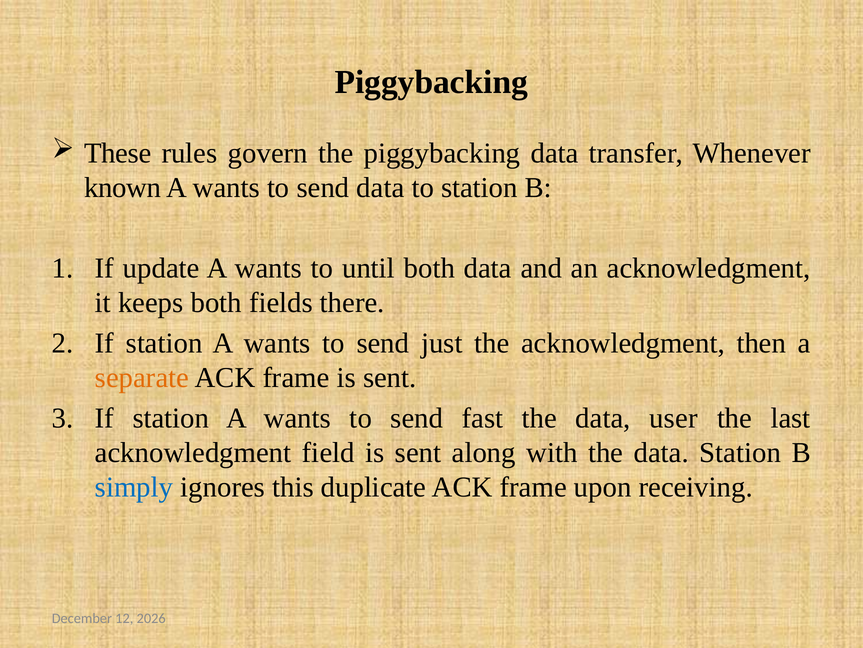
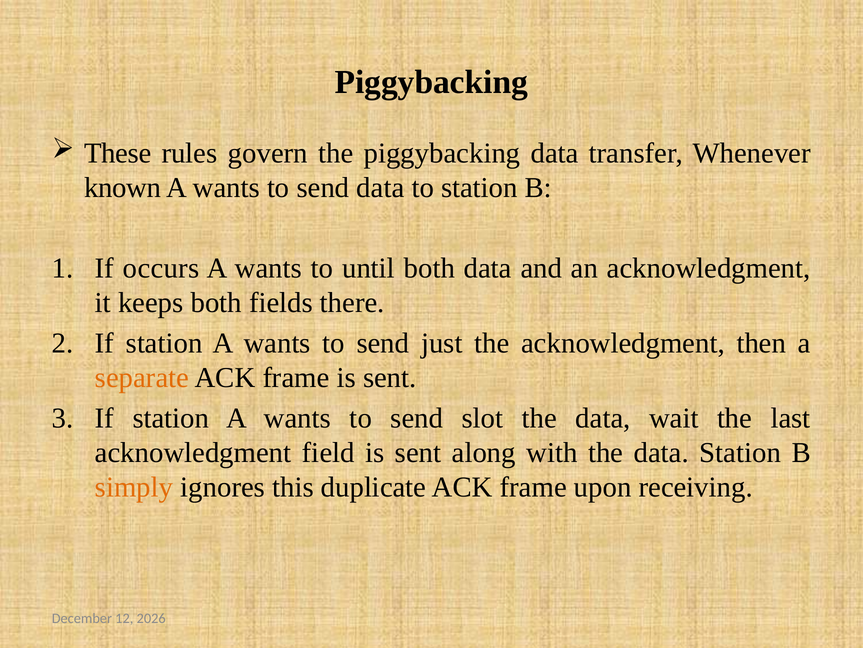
update: update -> occurs
fast: fast -> slot
user: user -> wait
simply colour: blue -> orange
